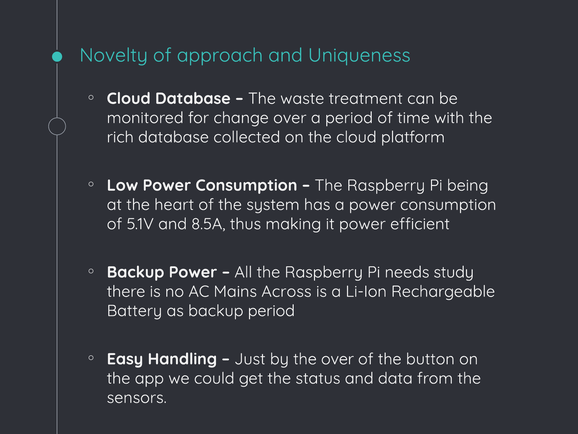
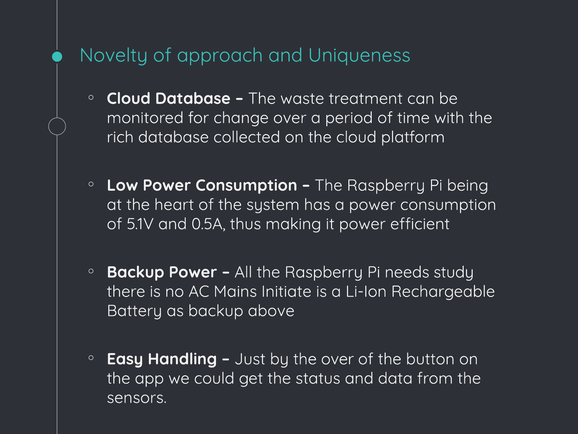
8.5A: 8.5A -> 0.5A
Across: Across -> Initiate
backup period: period -> above
